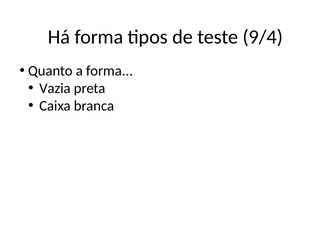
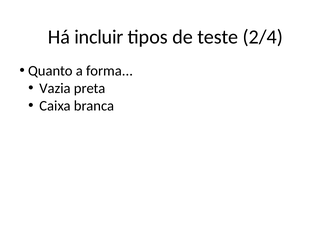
Há forma: forma -> incluir
9/4: 9/4 -> 2/4
